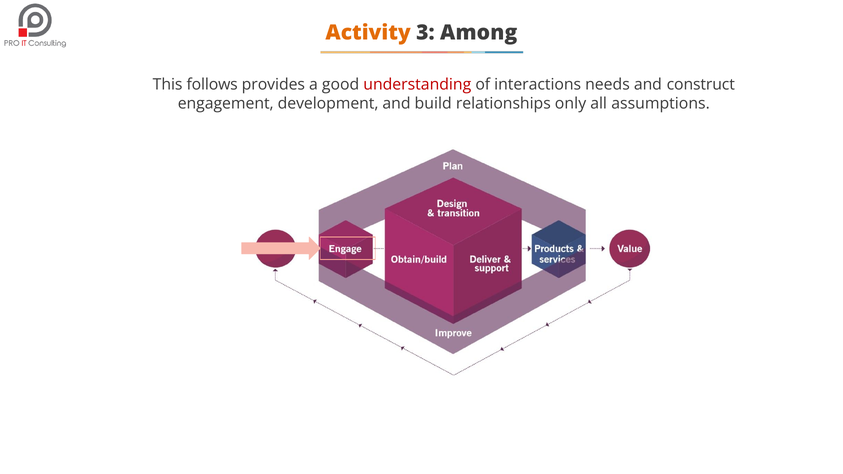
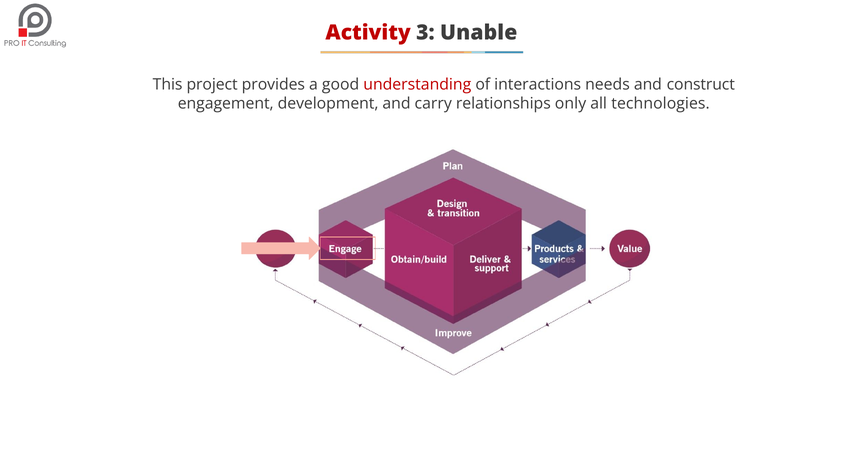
Activity colour: orange -> red
Among: Among -> Unable
follows: follows -> project
build: build -> carry
assumptions: assumptions -> technologies
